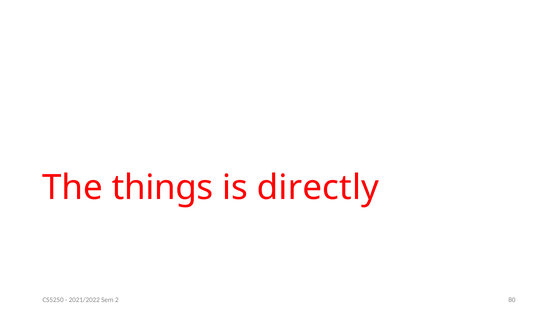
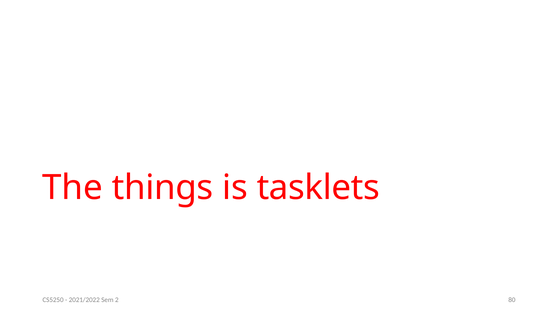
directly: directly -> tasklets
